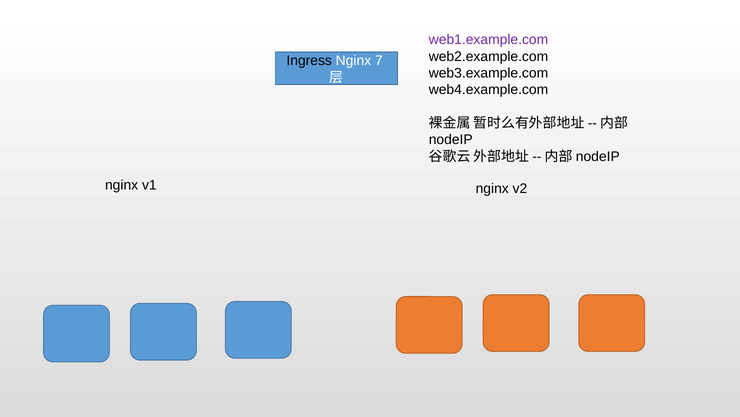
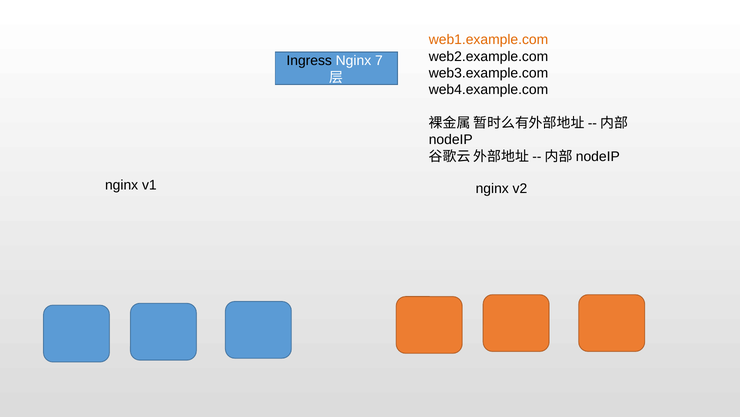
web1.example.com colour: purple -> orange
